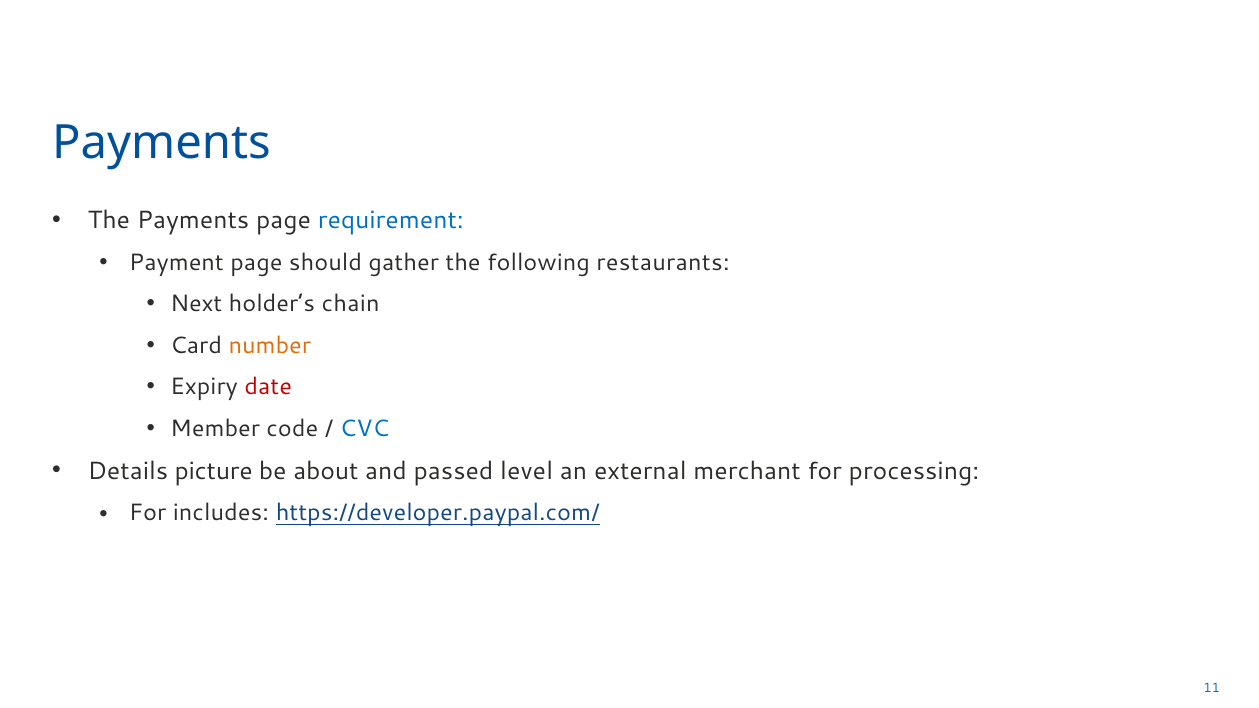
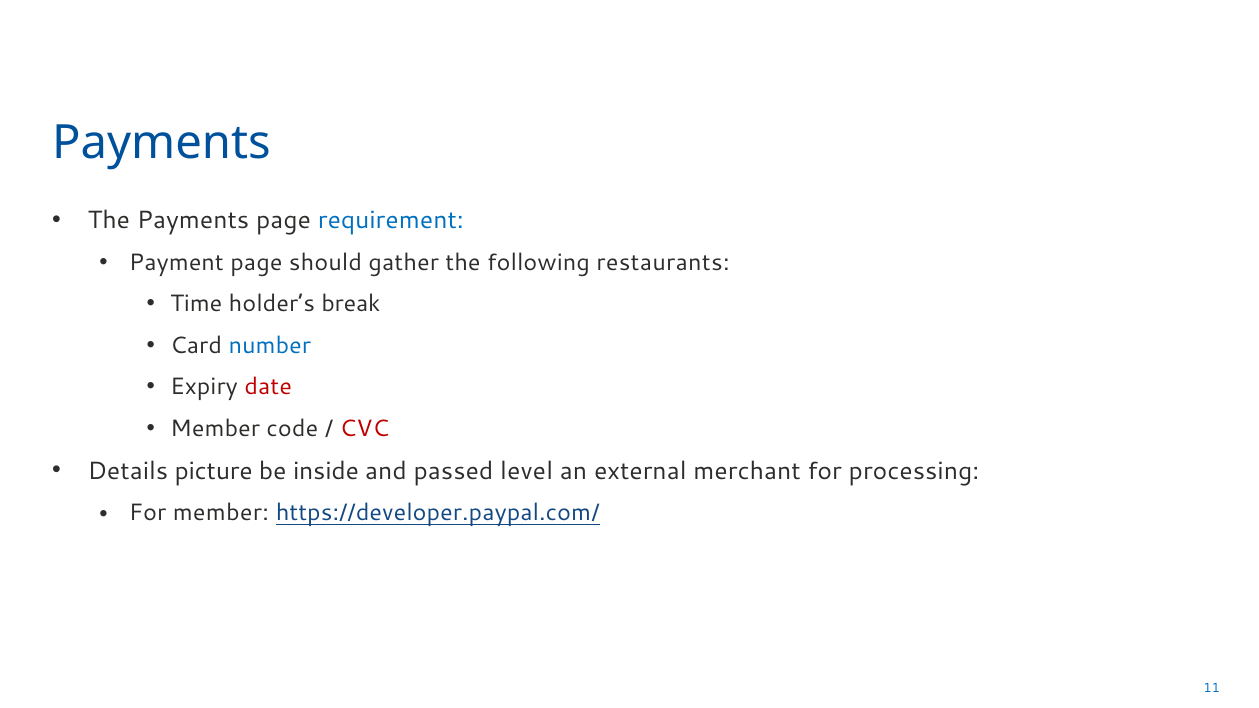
Next: Next -> Time
chain: chain -> break
number colour: orange -> blue
CVC colour: blue -> red
about: about -> inside
For includes: includes -> member
